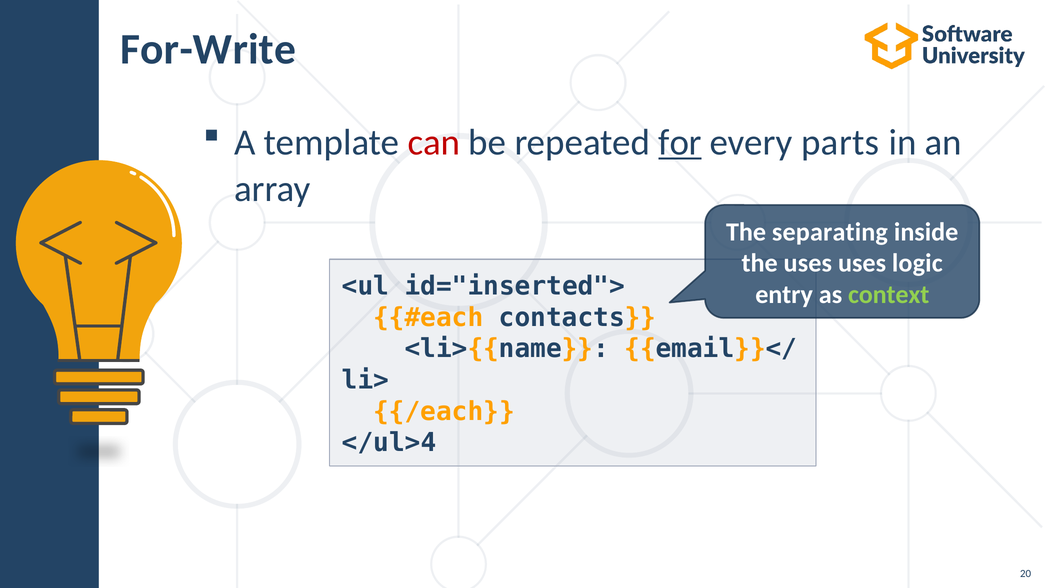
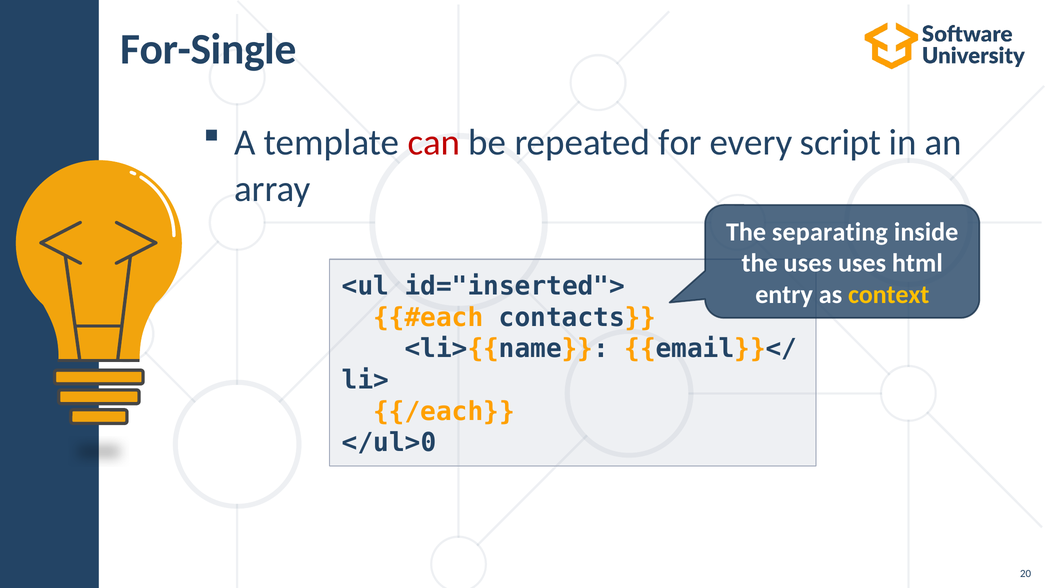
For-Write: For-Write -> For-Single
for underline: present -> none
parts: parts -> script
logic: logic -> html
context colour: light green -> yellow
</ul>4: </ul>4 -> </ul>0
